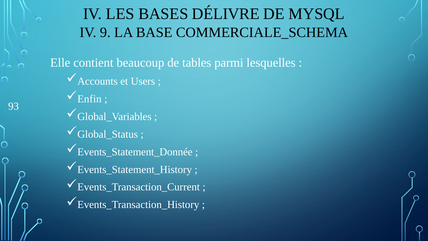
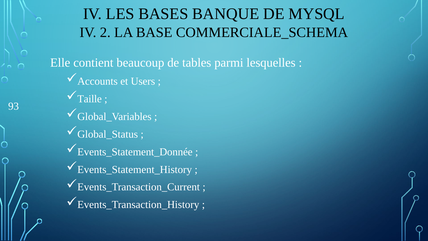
DÉLIVRE: DÉLIVRE -> BANQUE
9: 9 -> 2
Enfin: Enfin -> Taille
